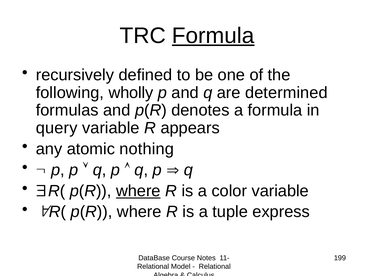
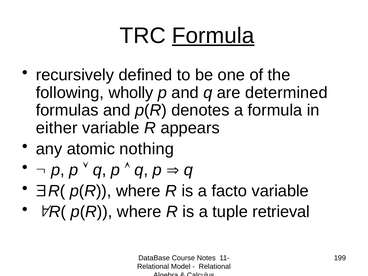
query: query -> either
where at (138, 191) underline: present -> none
color: color -> facto
express: express -> retrieval
